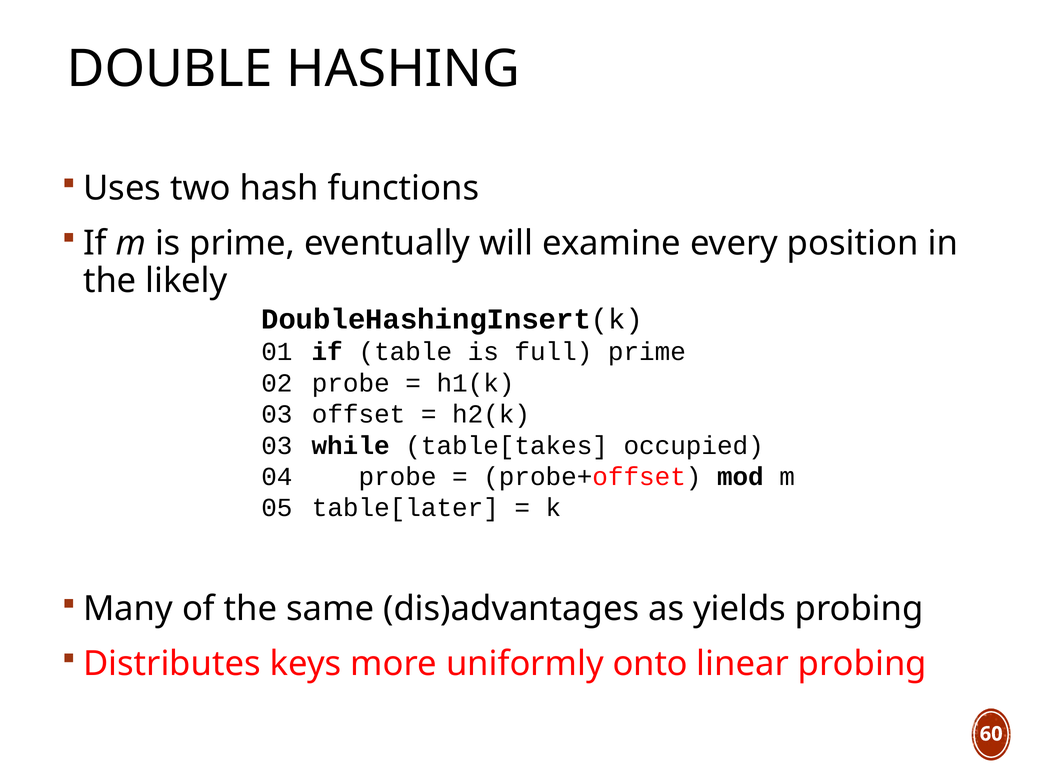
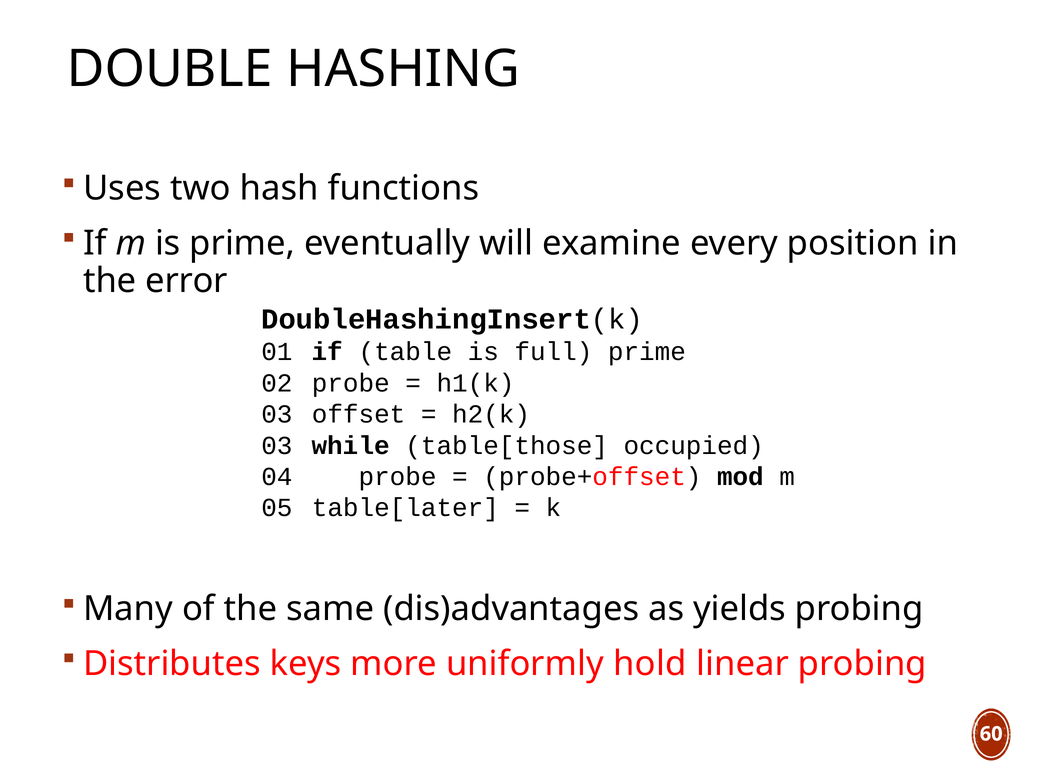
likely: likely -> error
table[takes: table[takes -> table[those
onto: onto -> hold
